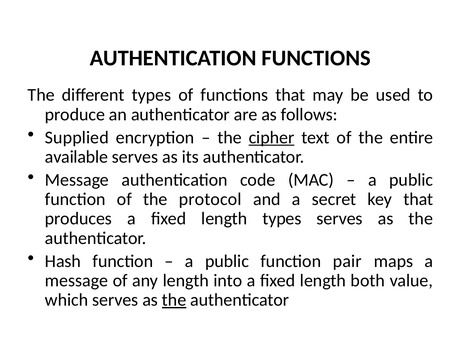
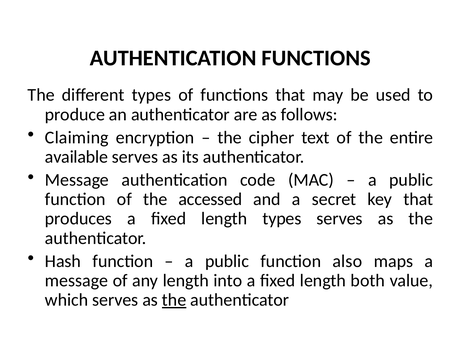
Supplied: Supplied -> Claiming
cipher underline: present -> none
protocol: protocol -> accessed
pair: pair -> also
